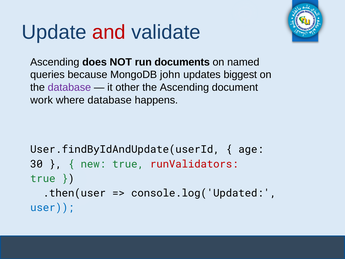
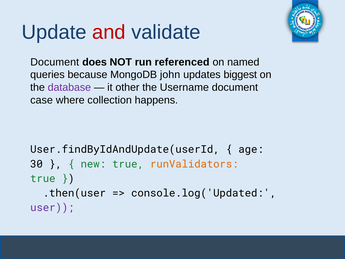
Ascending at (55, 62): Ascending -> Document
documents: documents -> referenced
the Ascending: Ascending -> Username
work: work -> case
where database: database -> collection
runValidators colour: red -> orange
user colour: blue -> purple
